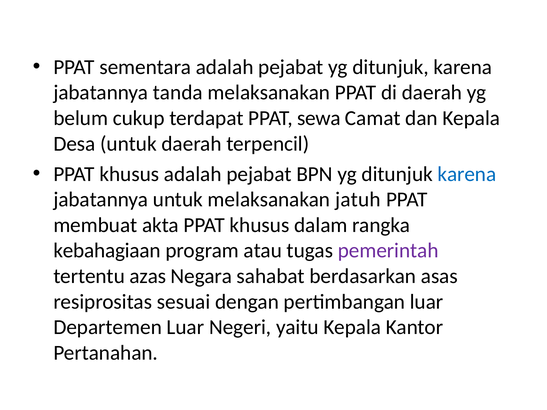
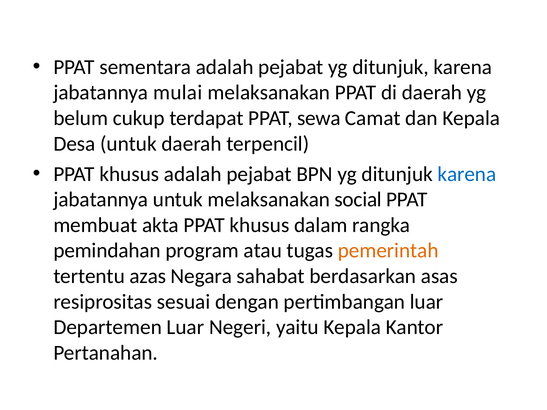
tanda: tanda -> mulai
jatuh: jatuh -> social
kebahagiaan: kebahagiaan -> pemindahan
pemerintah colour: purple -> orange
